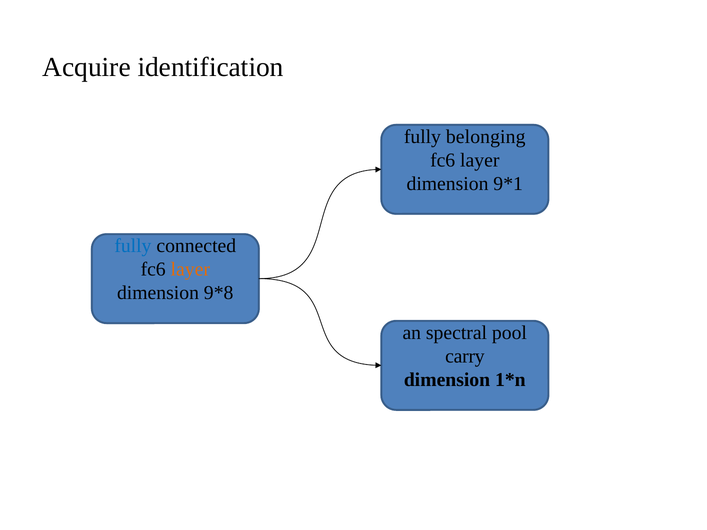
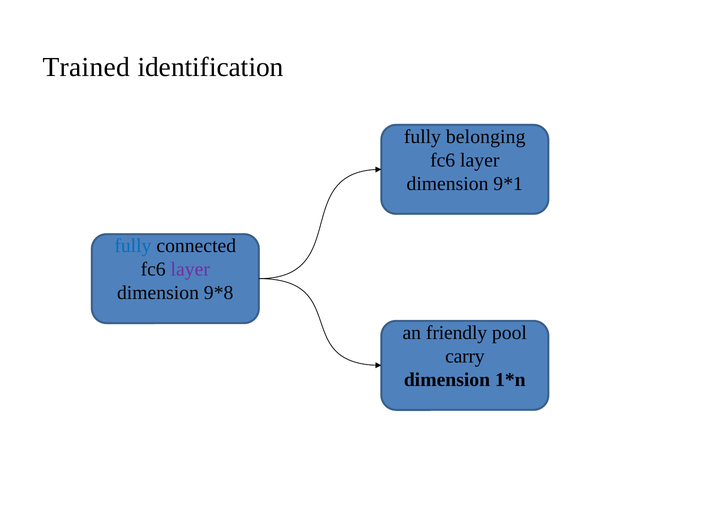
Acquire: Acquire -> Trained
layer at (190, 270) colour: orange -> purple
spectral: spectral -> friendly
